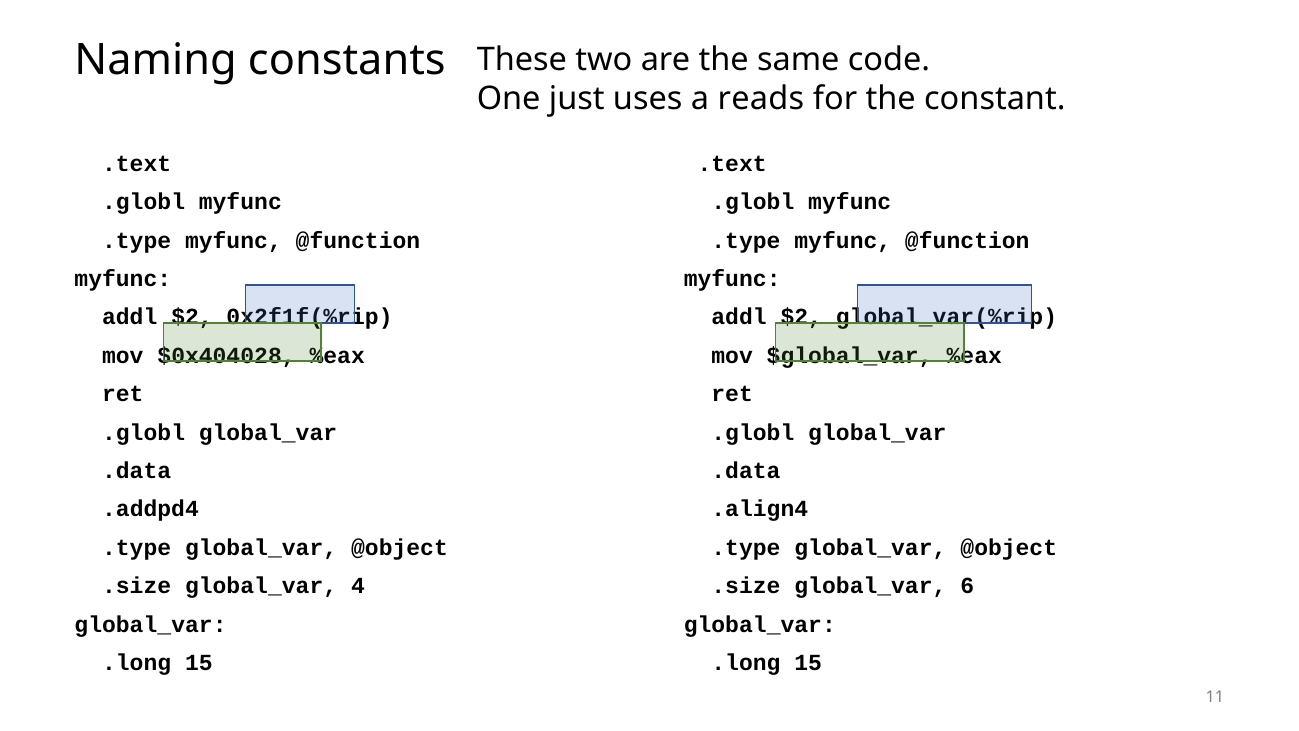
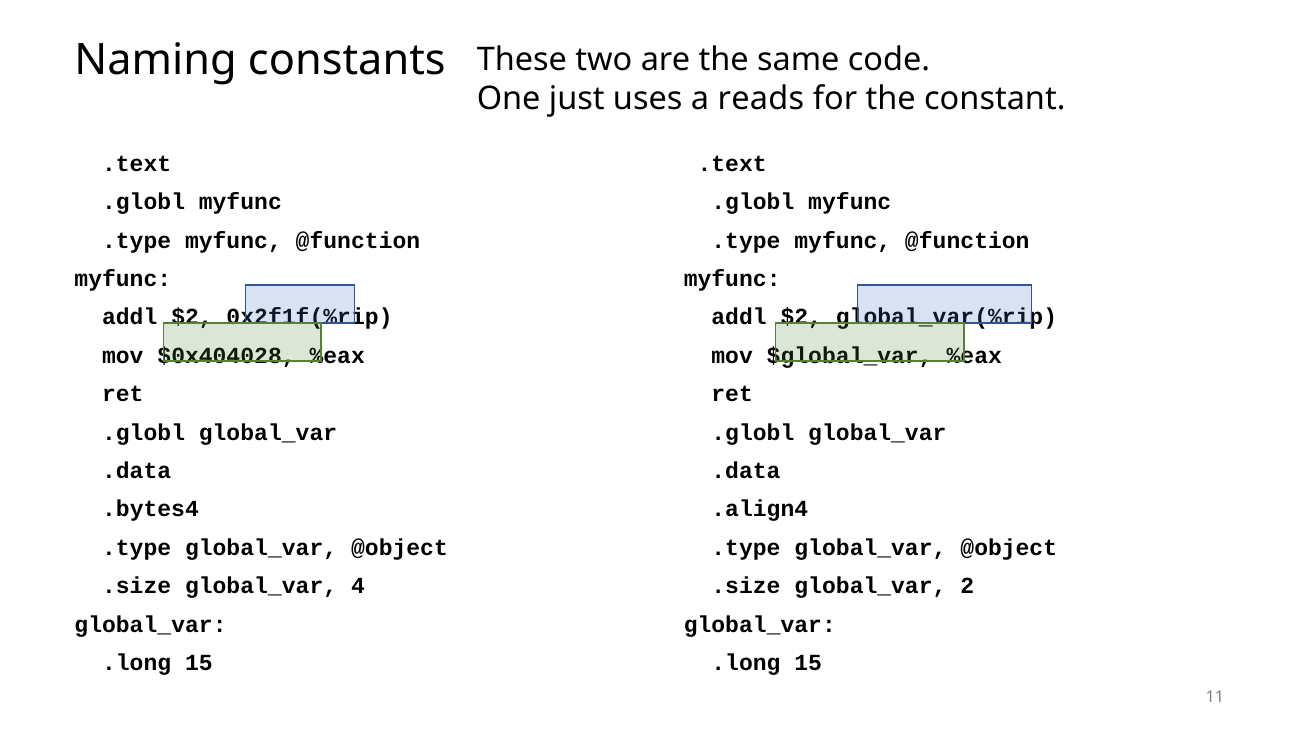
.addpd4: .addpd4 -> .bytes4
6: 6 -> 2
